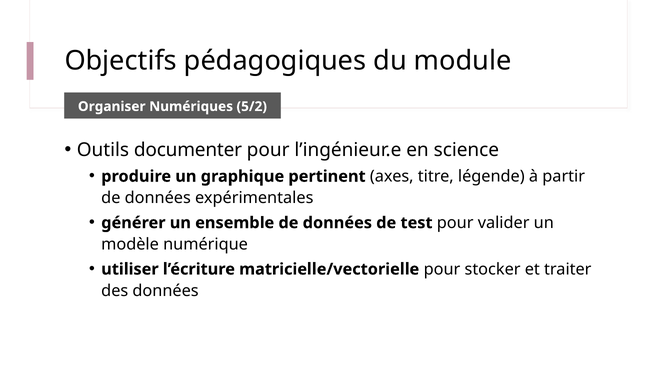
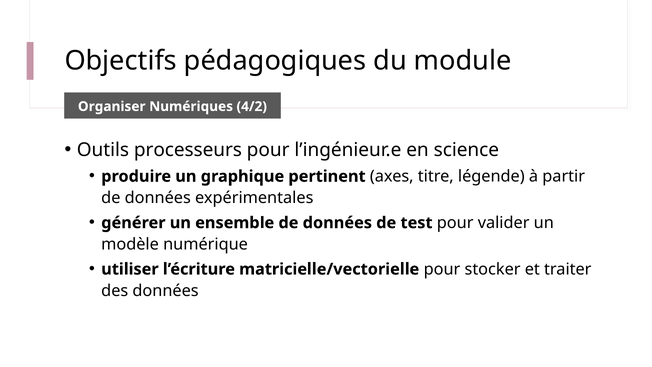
5/2: 5/2 -> 4/2
documenter: documenter -> processeurs
